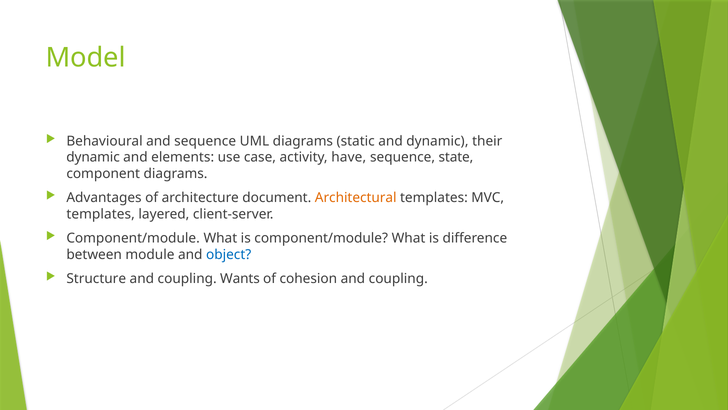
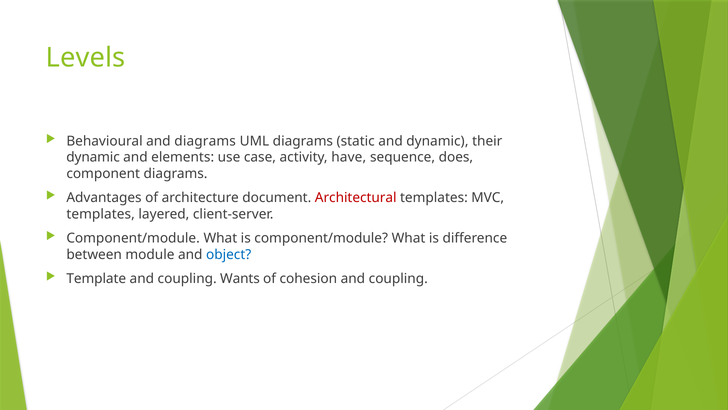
Model: Model -> Levels
and sequence: sequence -> diagrams
state: state -> does
Architectural colour: orange -> red
Structure: Structure -> Template
